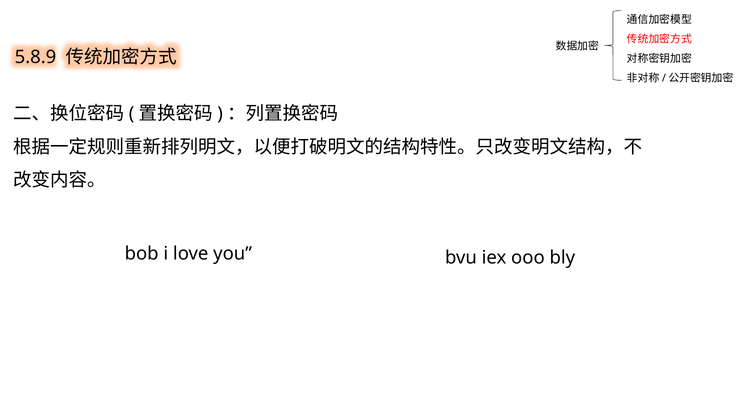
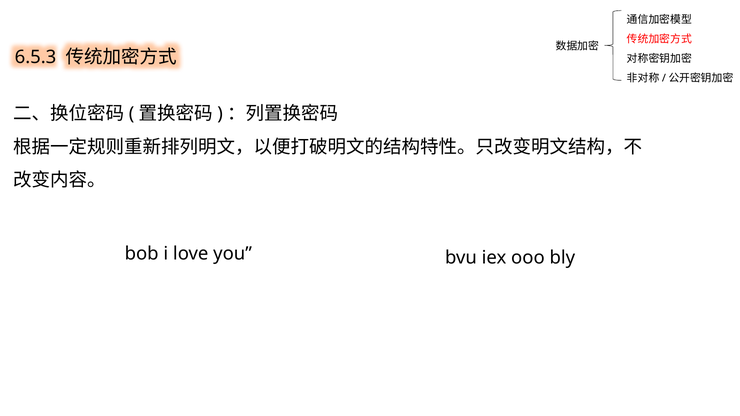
5.8.9: 5.8.9 -> 6.5.3
